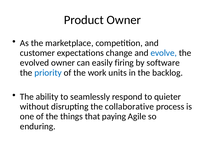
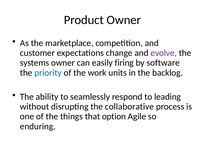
evolve colour: blue -> purple
evolved: evolved -> systems
quieter: quieter -> leading
paying: paying -> option
